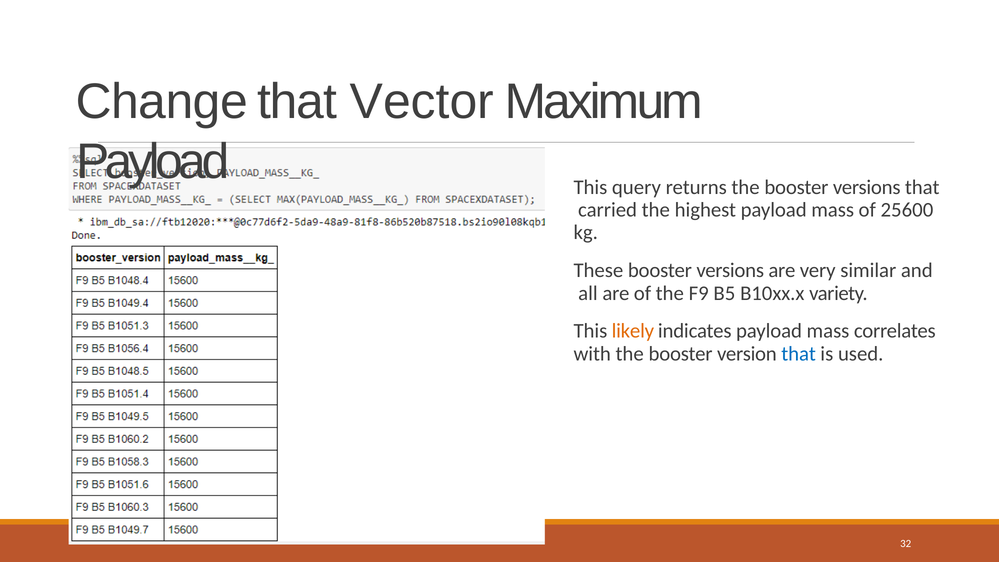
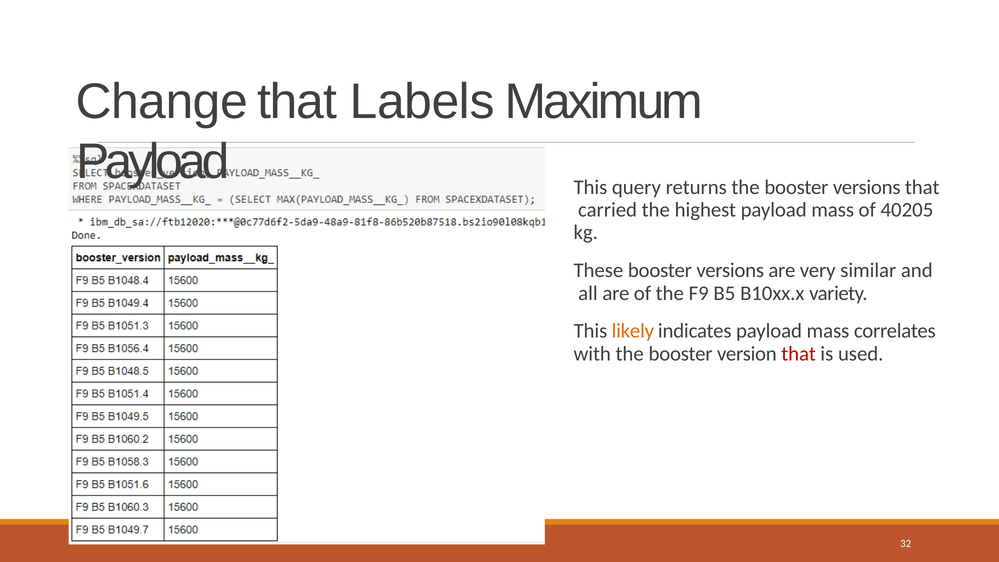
Vector: Vector -> Labels
25600: 25600 -> 40205
that at (799, 354) colour: blue -> red
